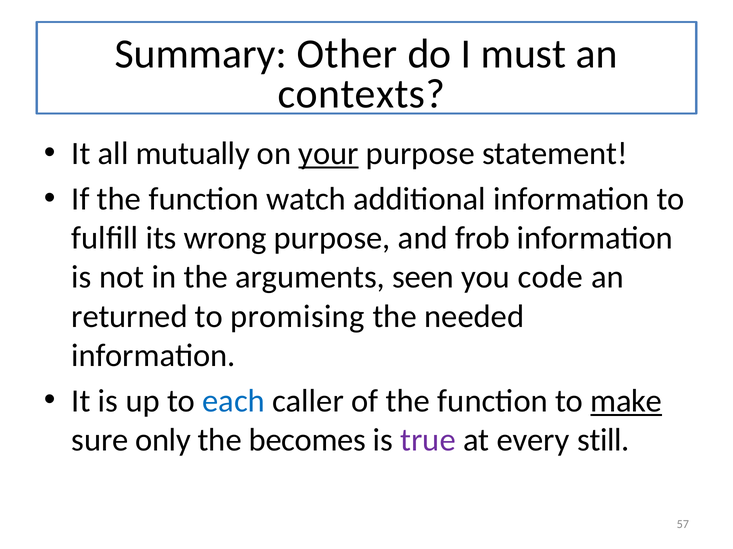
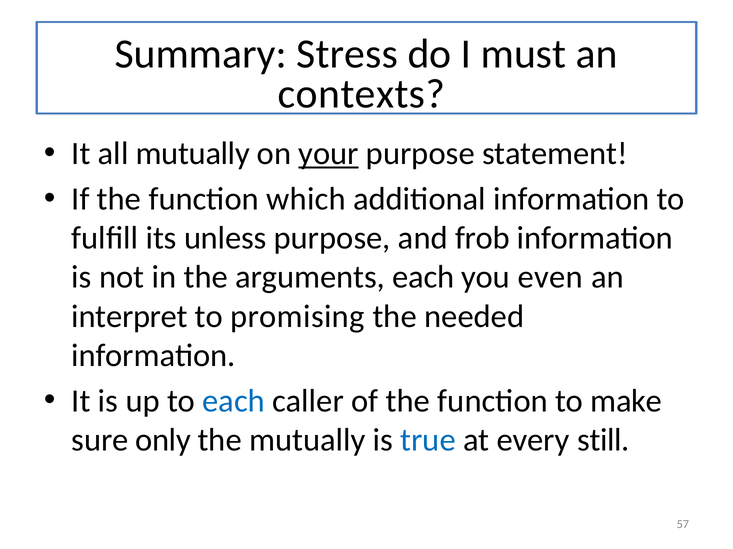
Other: Other -> Stress
watch: watch -> which
wrong: wrong -> unless
arguments seen: seen -> each
code: code -> even
returned: returned -> interpret
make underline: present -> none
the becomes: becomes -> mutually
true colour: purple -> blue
